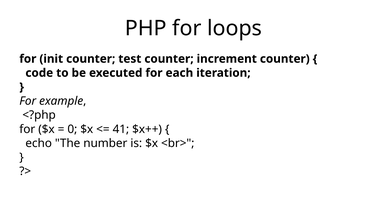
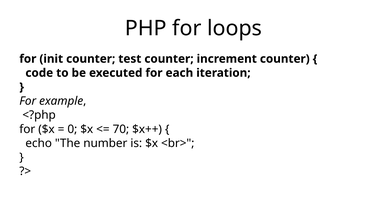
41: 41 -> 70
